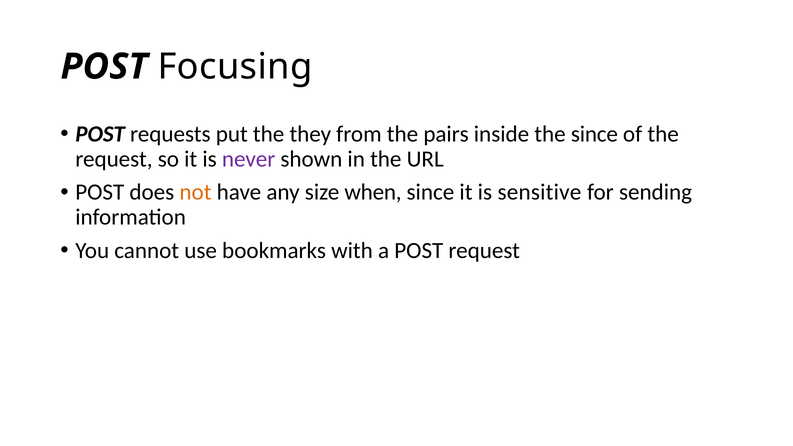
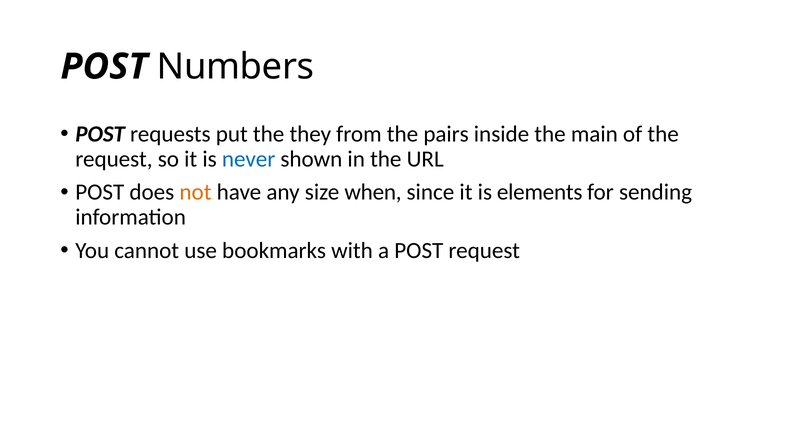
Focusing: Focusing -> Numbers
the since: since -> main
never colour: purple -> blue
sensitive: sensitive -> elements
